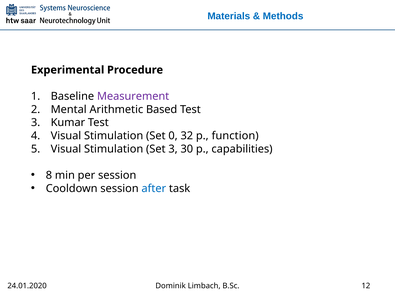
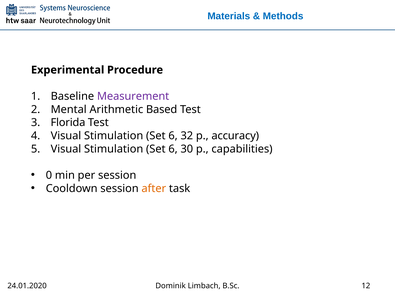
Kumar: Kumar -> Florida
0 at (173, 136): 0 -> 6
function: function -> accuracy
3 at (173, 149): 3 -> 6
8: 8 -> 0
after colour: blue -> orange
